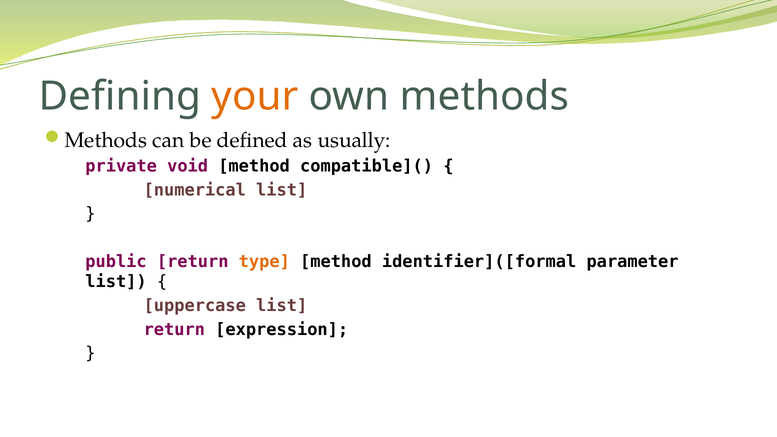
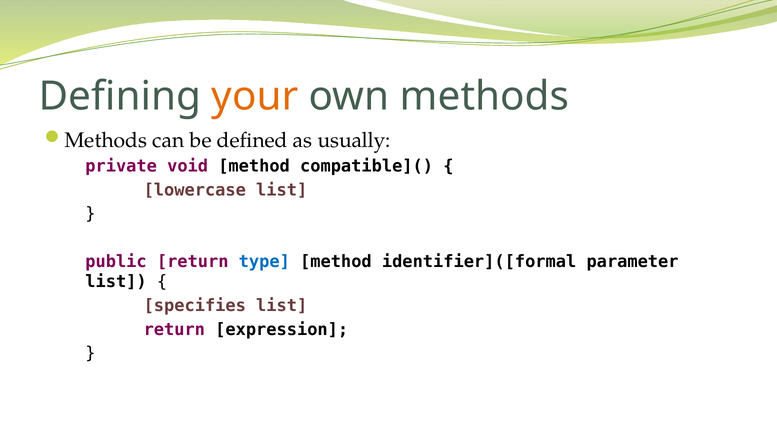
numerical: numerical -> lowercase
type colour: orange -> blue
uppercase: uppercase -> specifies
